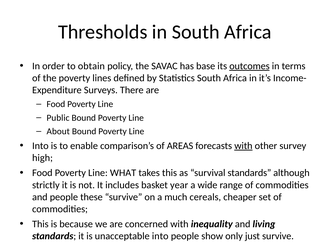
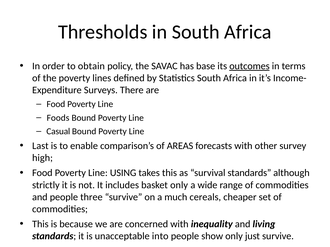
Public: Public -> Foods
About: About -> Casual
Into at (40, 146): Into -> Last
with at (243, 146) underline: present -> none
WHAT: WHAT -> USING
basket year: year -> only
these: these -> three
